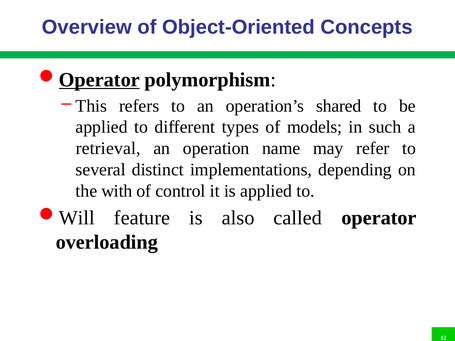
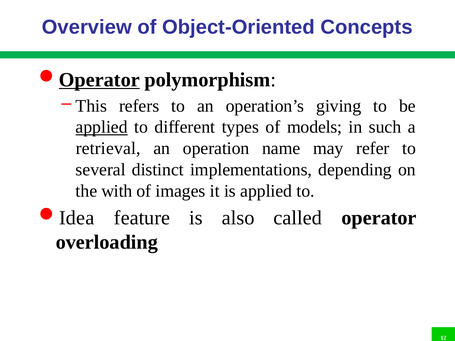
shared: shared -> giving
applied at (102, 127) underline: none -> present
control: control -> images
Will: Will -> Idea
